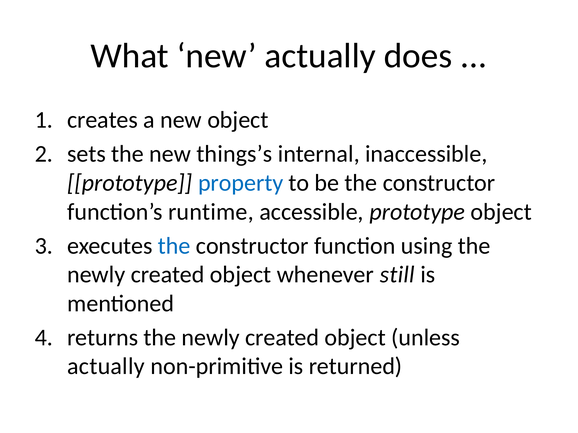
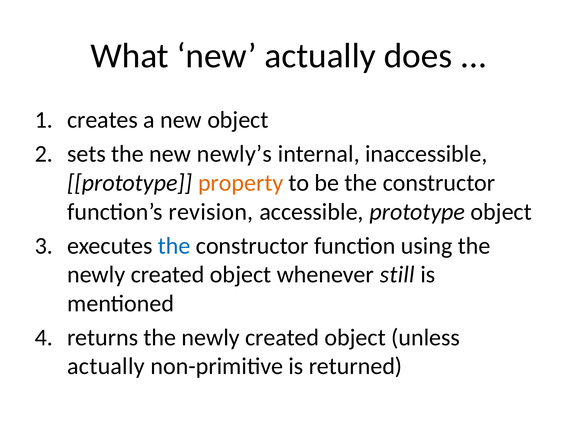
things’s: things’s -> newly’s
property colour: blue -> orange
runtime: runtime -> revision
